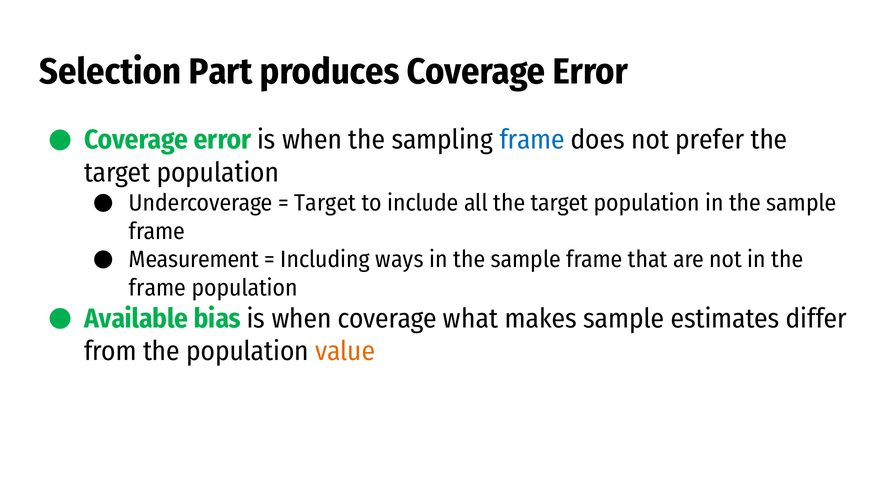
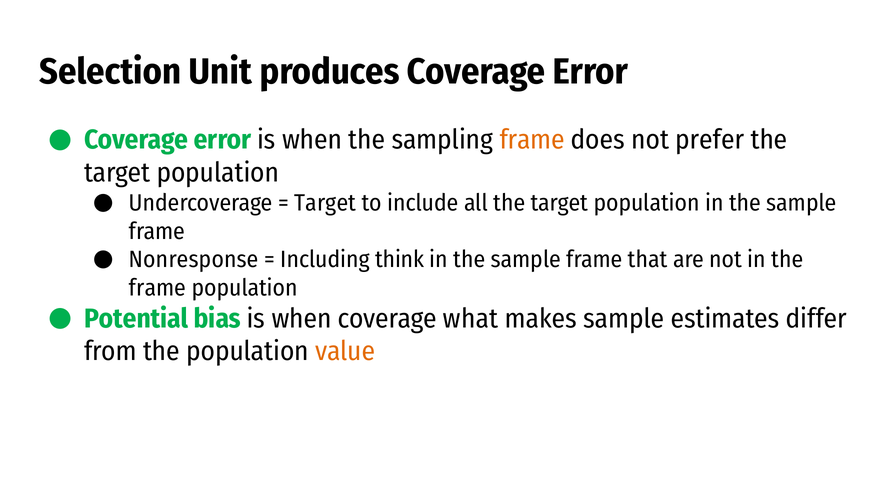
Part: Part -> Unit
frame at (532, 140) colour: blue -> orange
Measurement: Measurement -> Nonresponse
ways: ways -> think
Available: Available -> Potential
